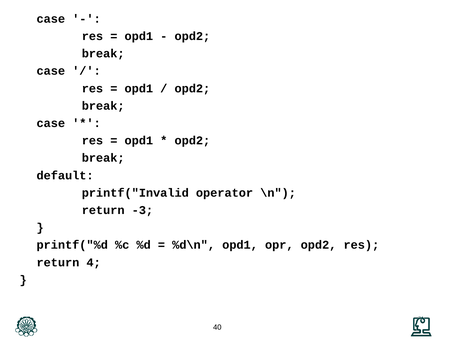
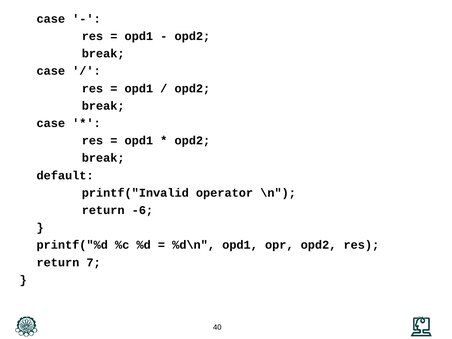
-3: -3 -> -6
4: 4 -> 7
